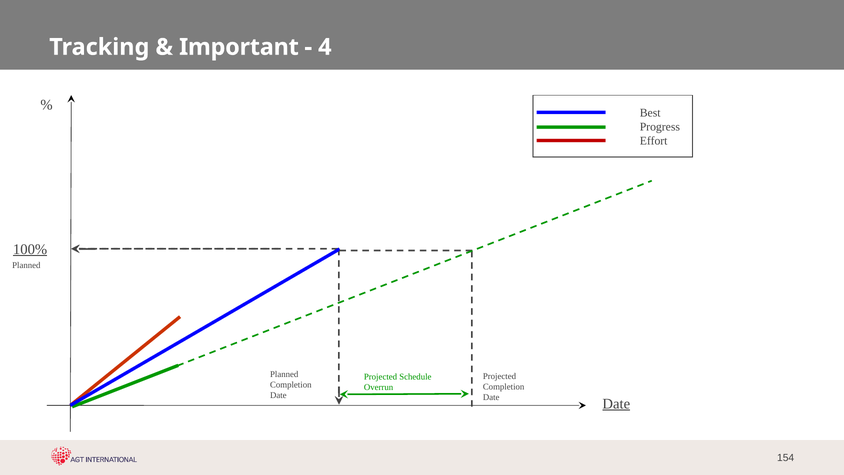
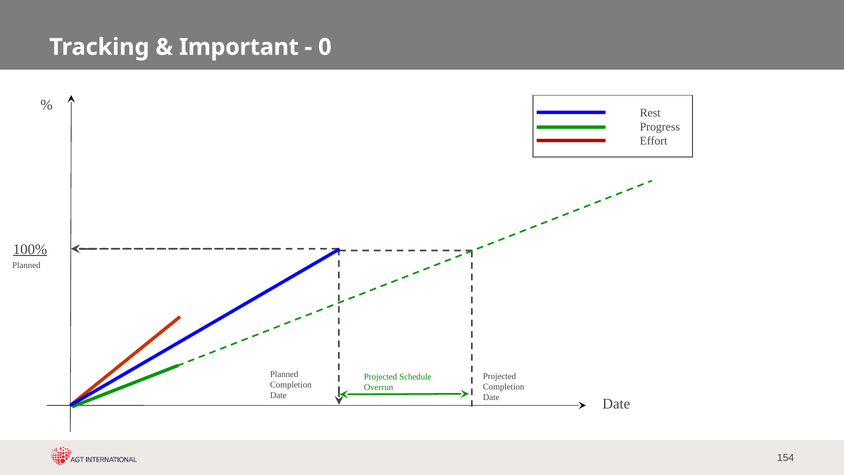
4: 4 -> 0
Best: Best -> Rest
Date at (616, 403) underline: present -> none
